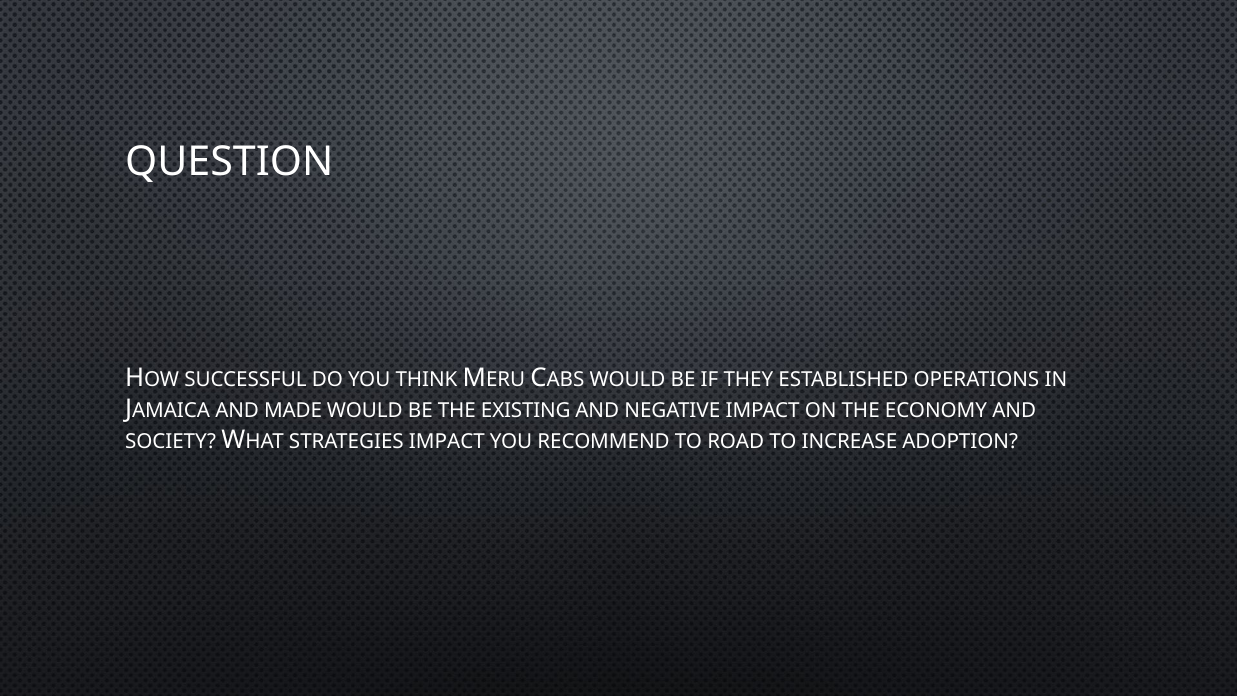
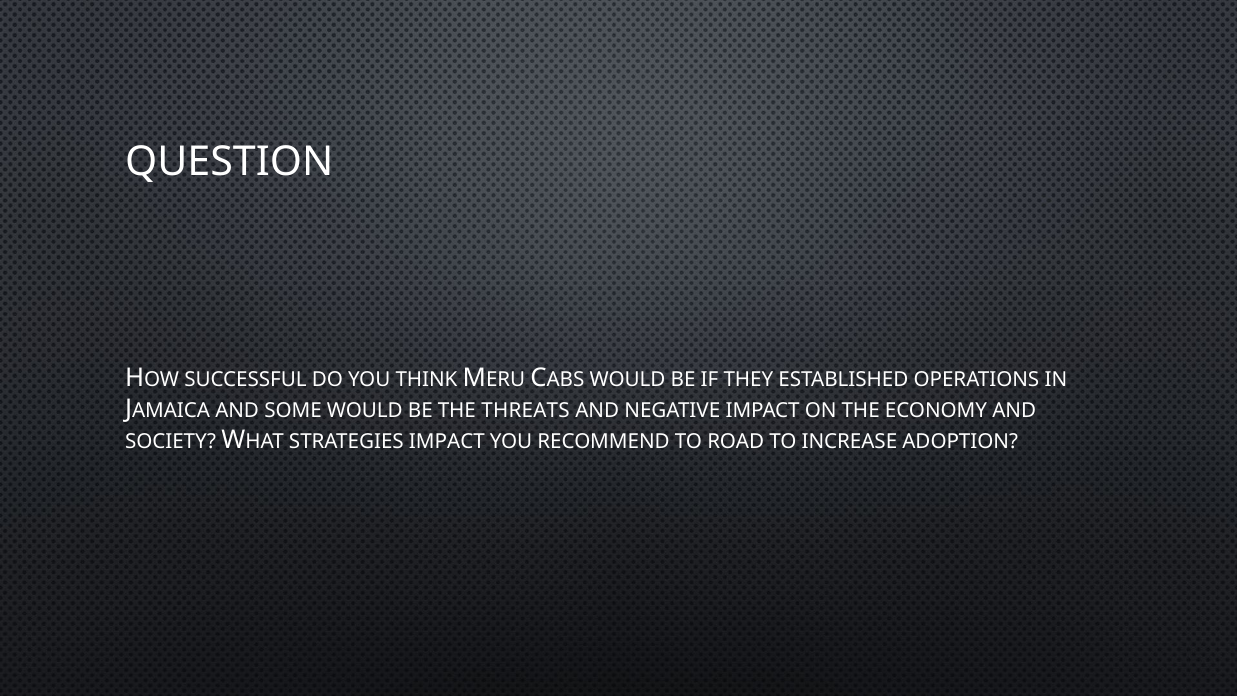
MADE: MADE -> SOME
EXISTING: EXISTING -> THREATS
